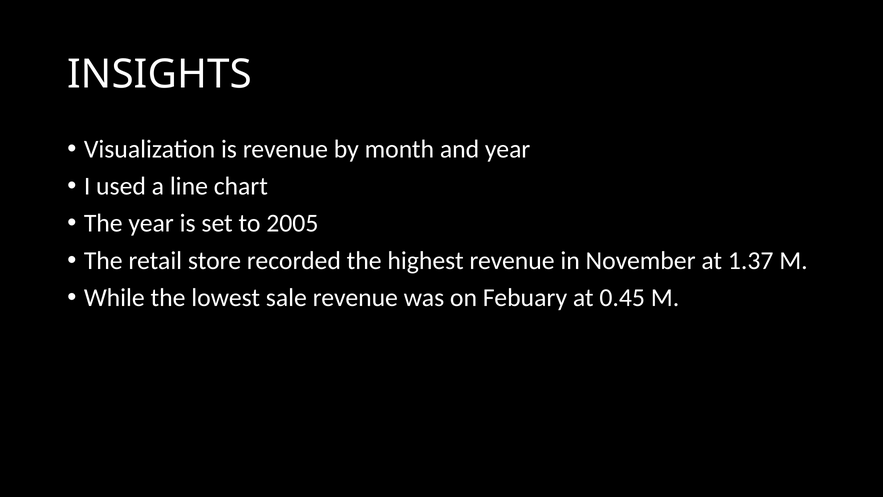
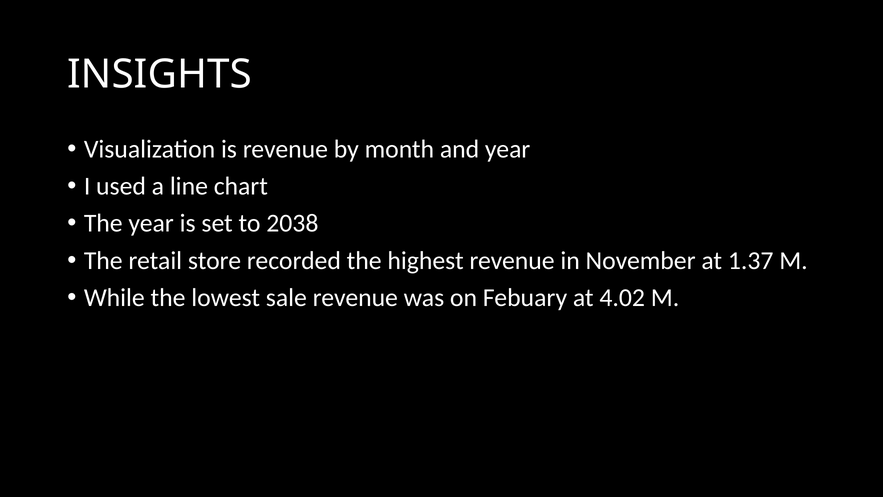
2005: 2005 -> 2038
0.45: 0.45 -> 4.02
